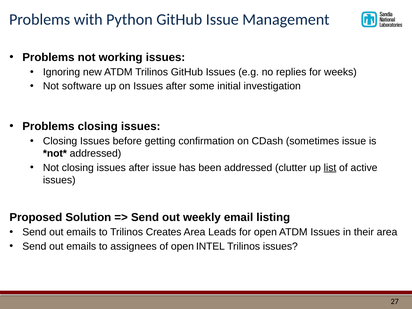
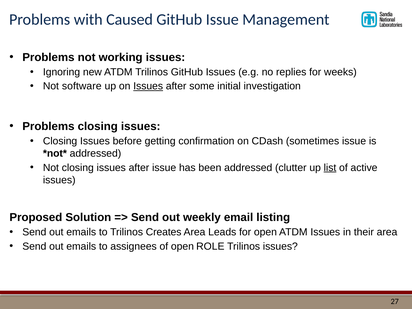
Python: Python -> Caused
Issues at (148, 86) underline: none -> present
INTEL: INTEL -> ROLE
